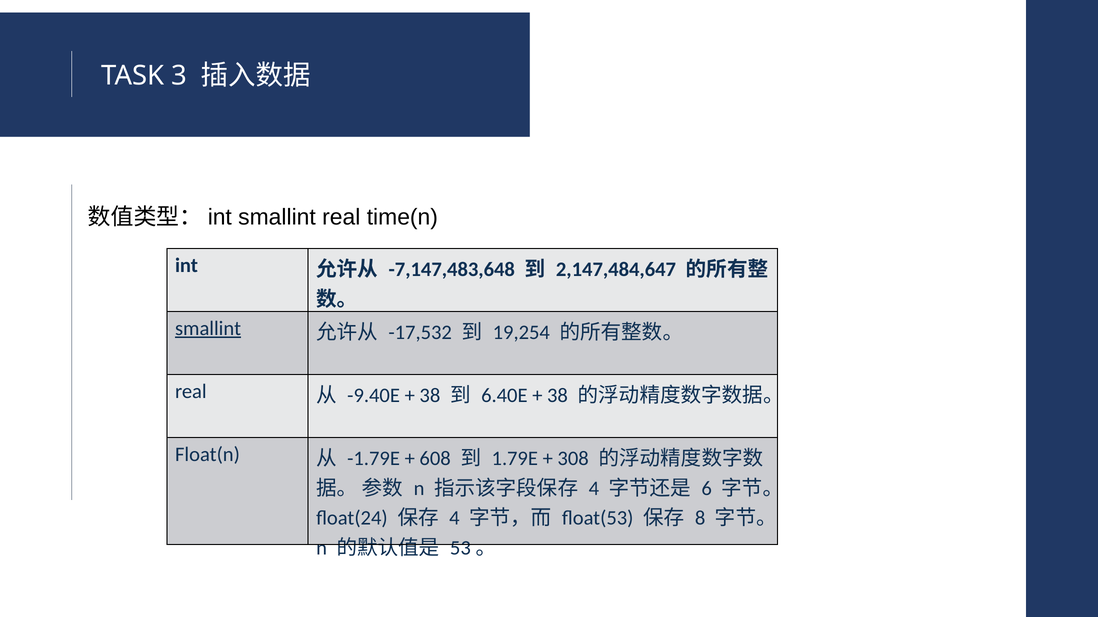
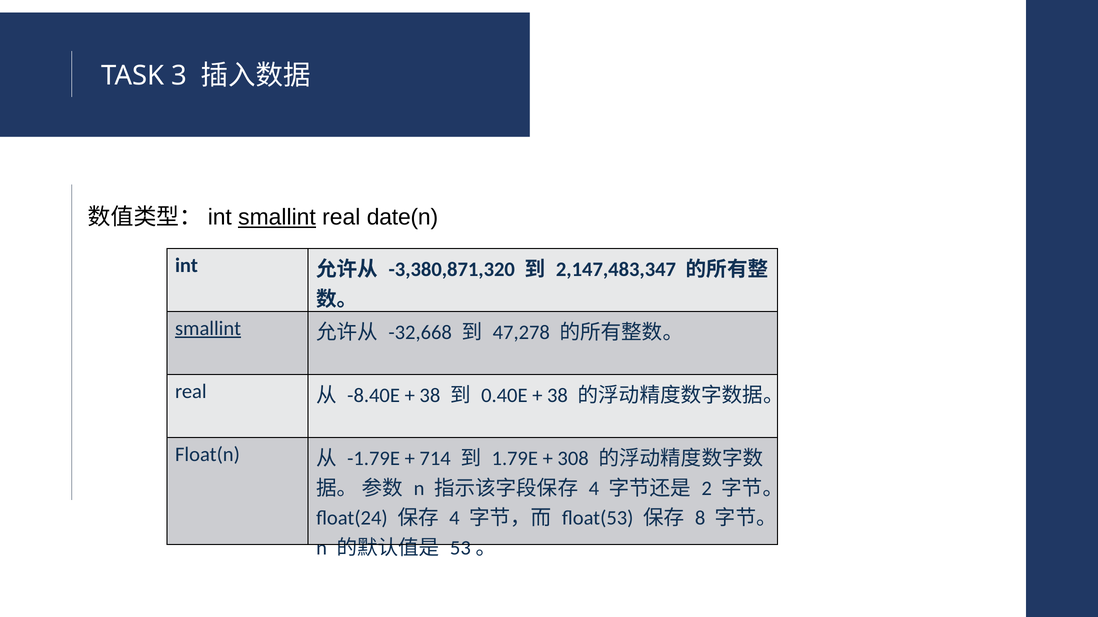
smallint at (277, 218) underline: none -> present
time(n: time(n -> date(n
-7,147,483,648: -7,147,483,648 -> -3,380,871,320
2,147,484,647: 2,147,484,647 -> 2,147,483,347
-17,532: -17,532 -> -32,668
19,254: 19,254 -> 47,278
-9.40E: -9.40E -> -8.40E
6.40E: 6.40E -> 0.40E
608: 608 -> 714
6: 6 -> 2
